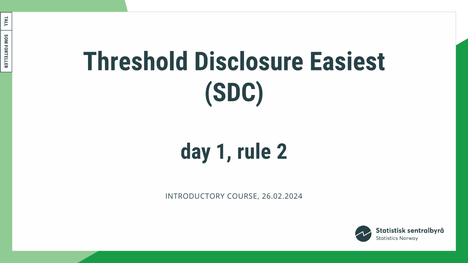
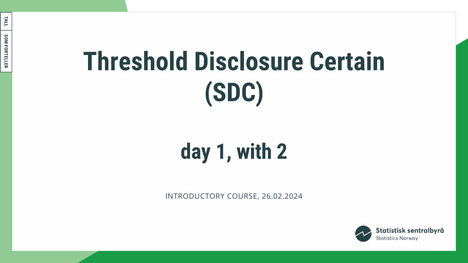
Easiest: Easiest -> Certain
rule: rule -> with
